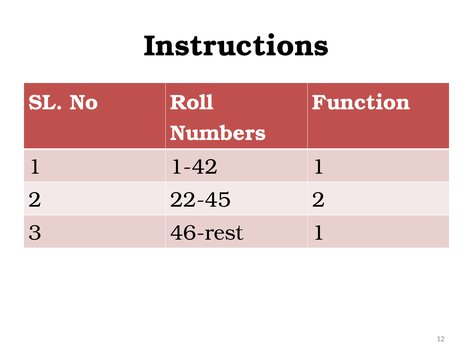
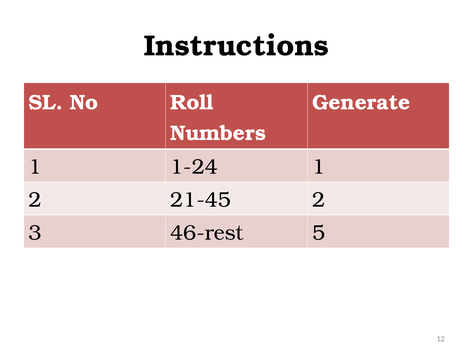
Function: Function -> Generate
1-42: 1-42 -> 1-24
22-45: 22-45 -> 21-45
46-rest 1: 1 -> 5
